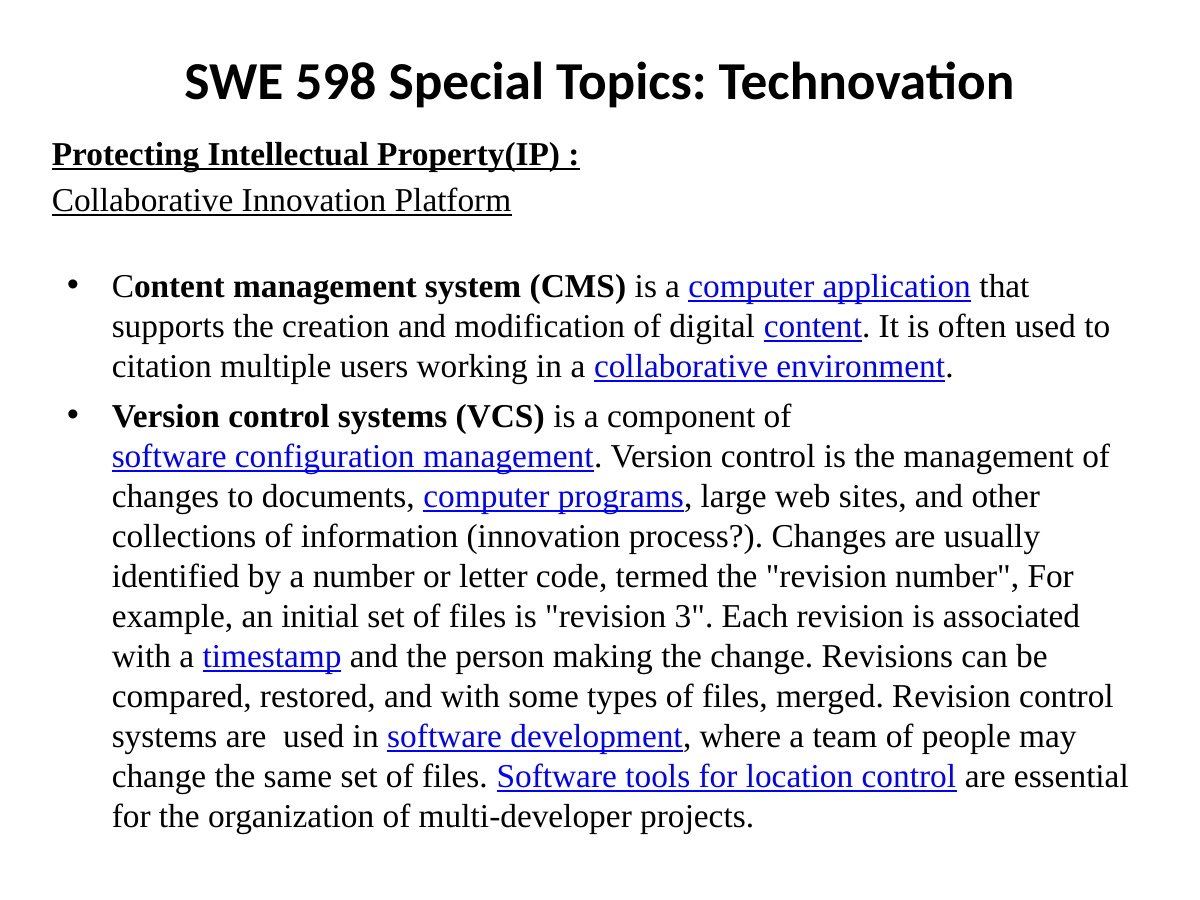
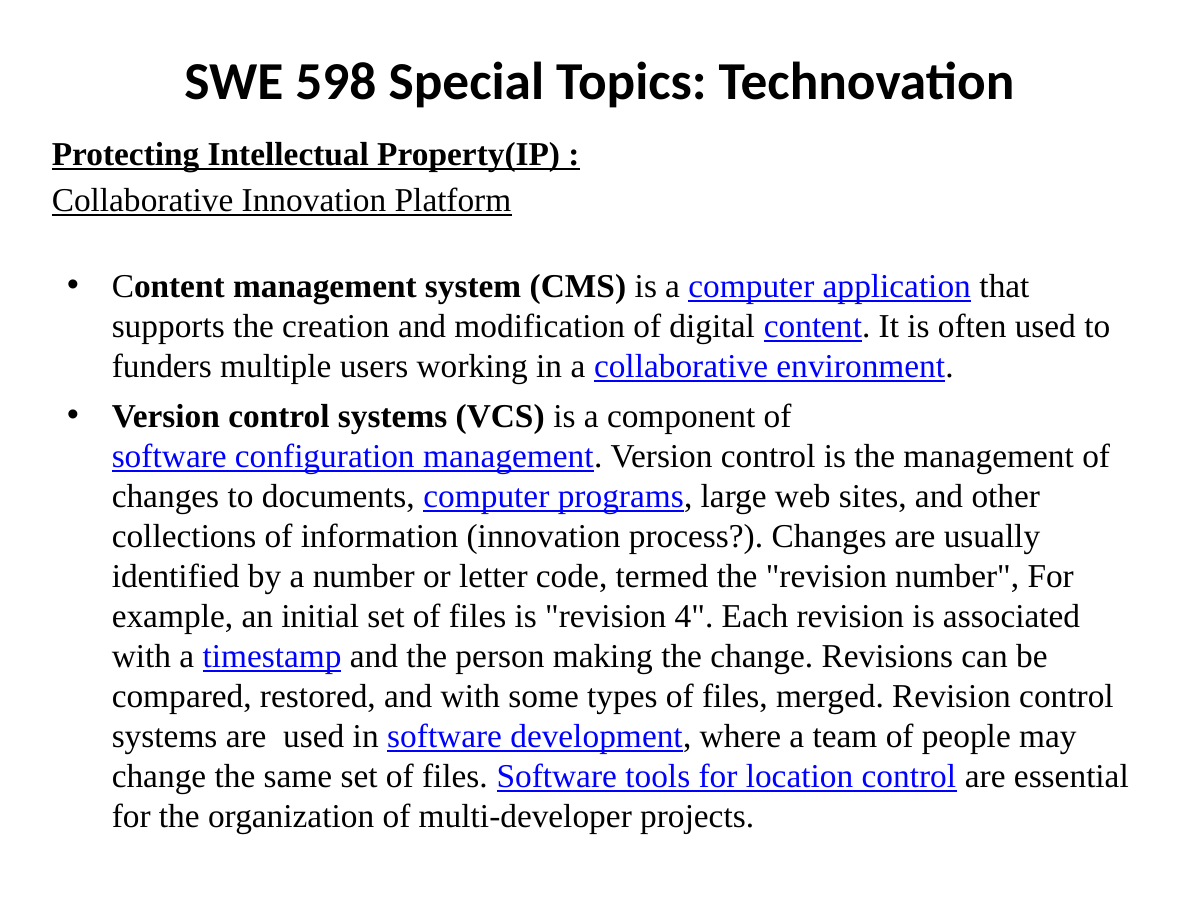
citation: citation -> funders
3: 3 -> 4
